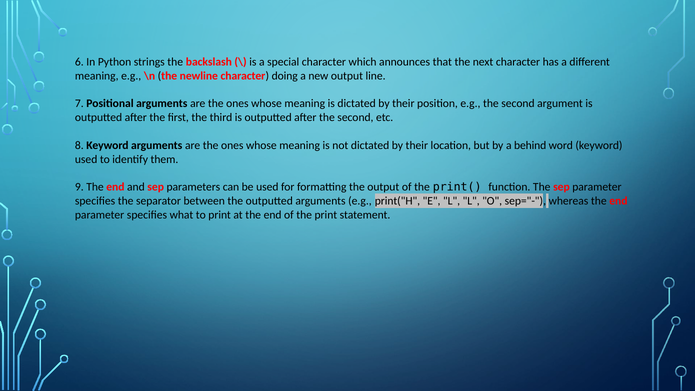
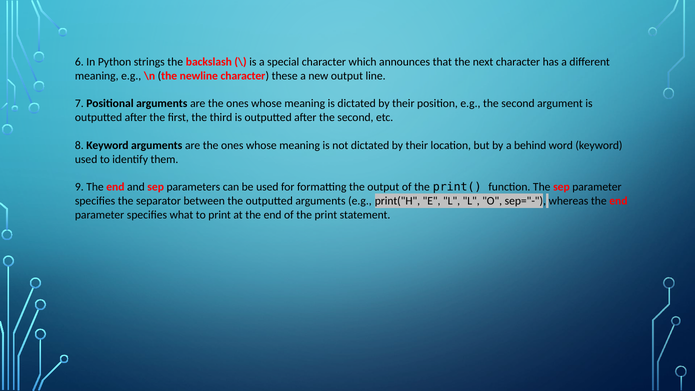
doing: doing -> these
